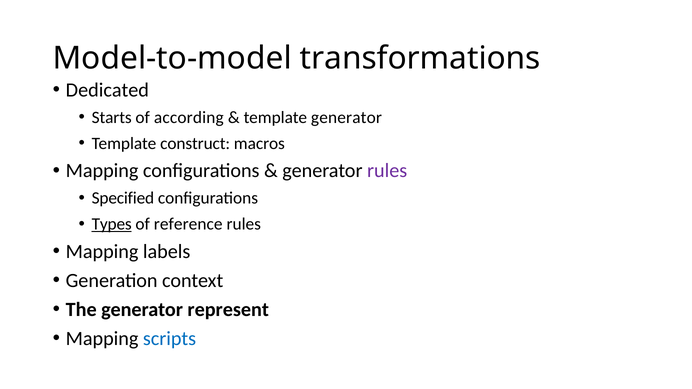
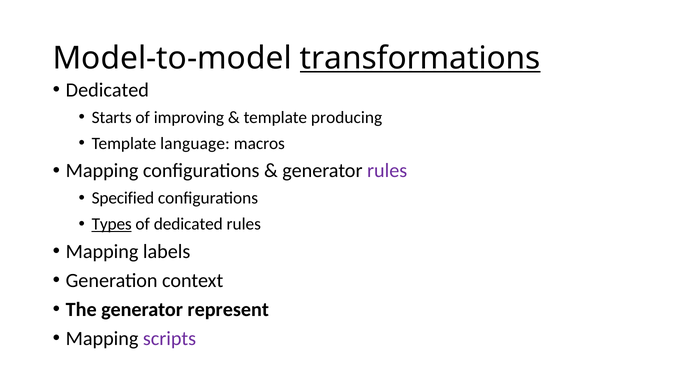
transformations underline: none -> present
according: according -> improving
template generator: generator -> producing
construct: construct -> language
of reference: reference -> dedicated
scripts colour: blue -> purple
